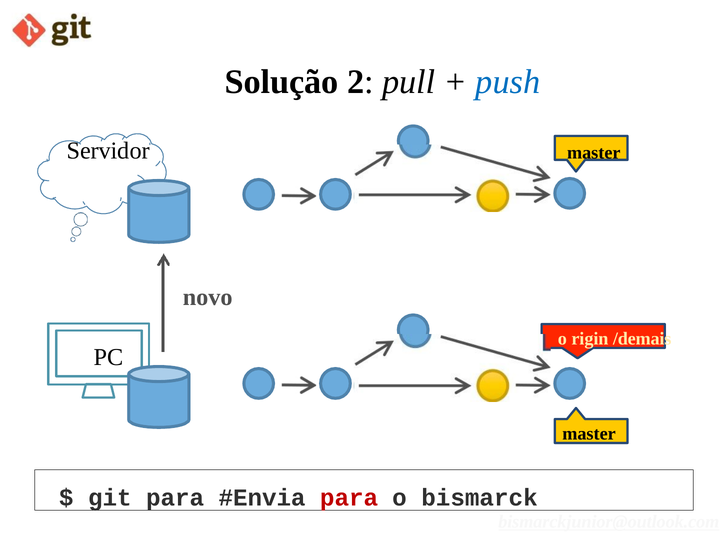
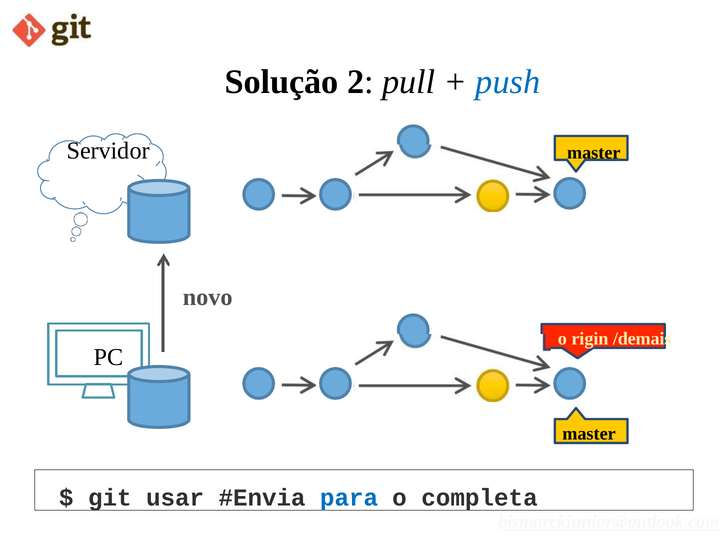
git para: para -> usar
para at (349, 497) colour: red -> blue
bismarck: bismarck -> completa
